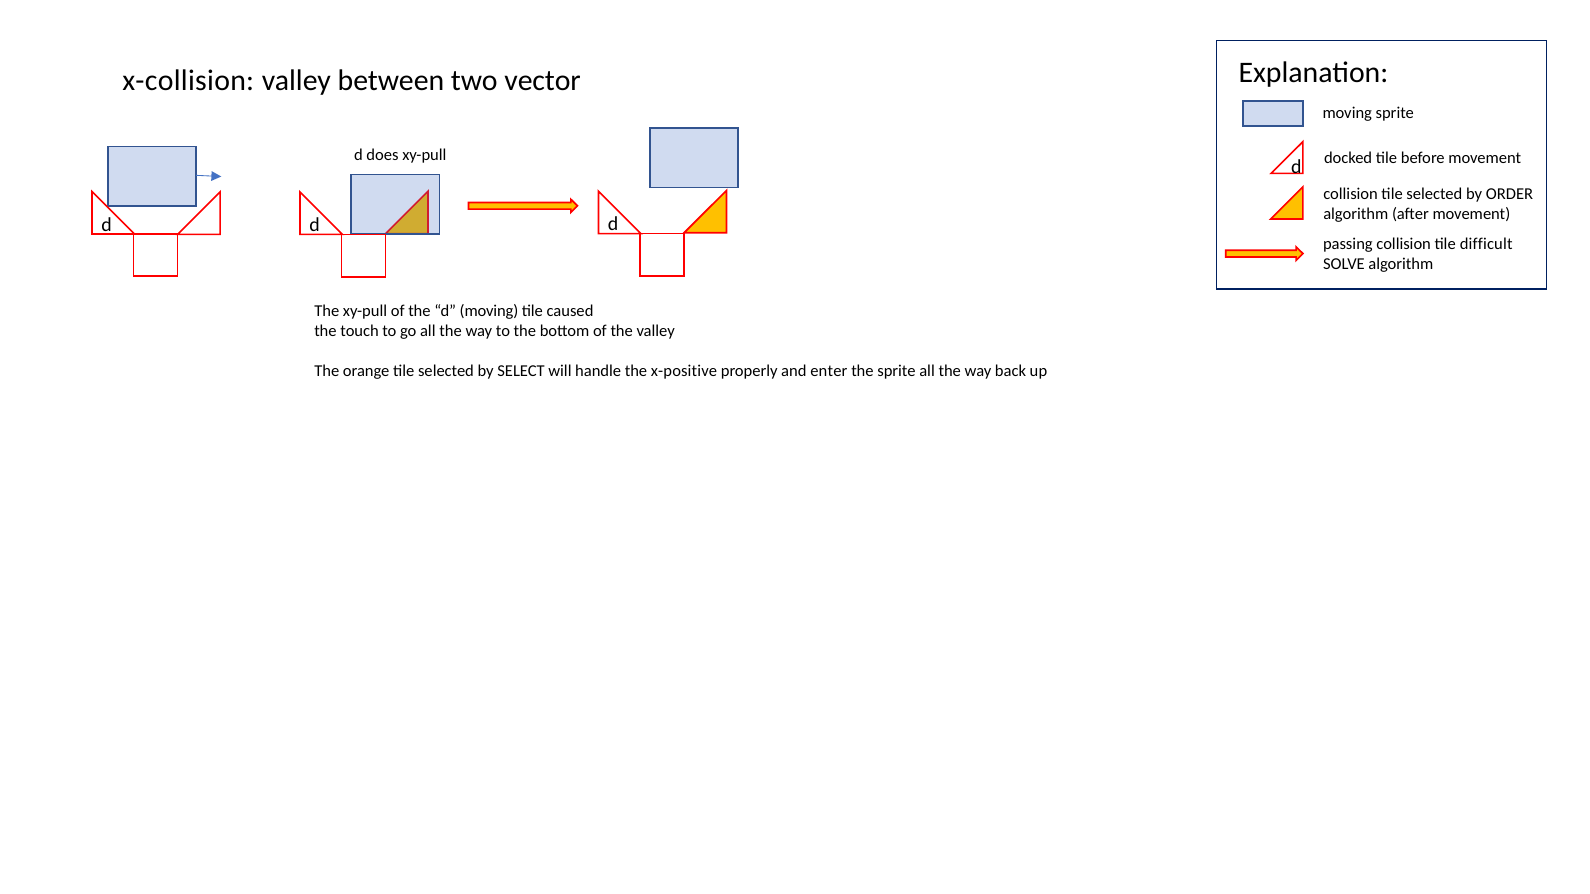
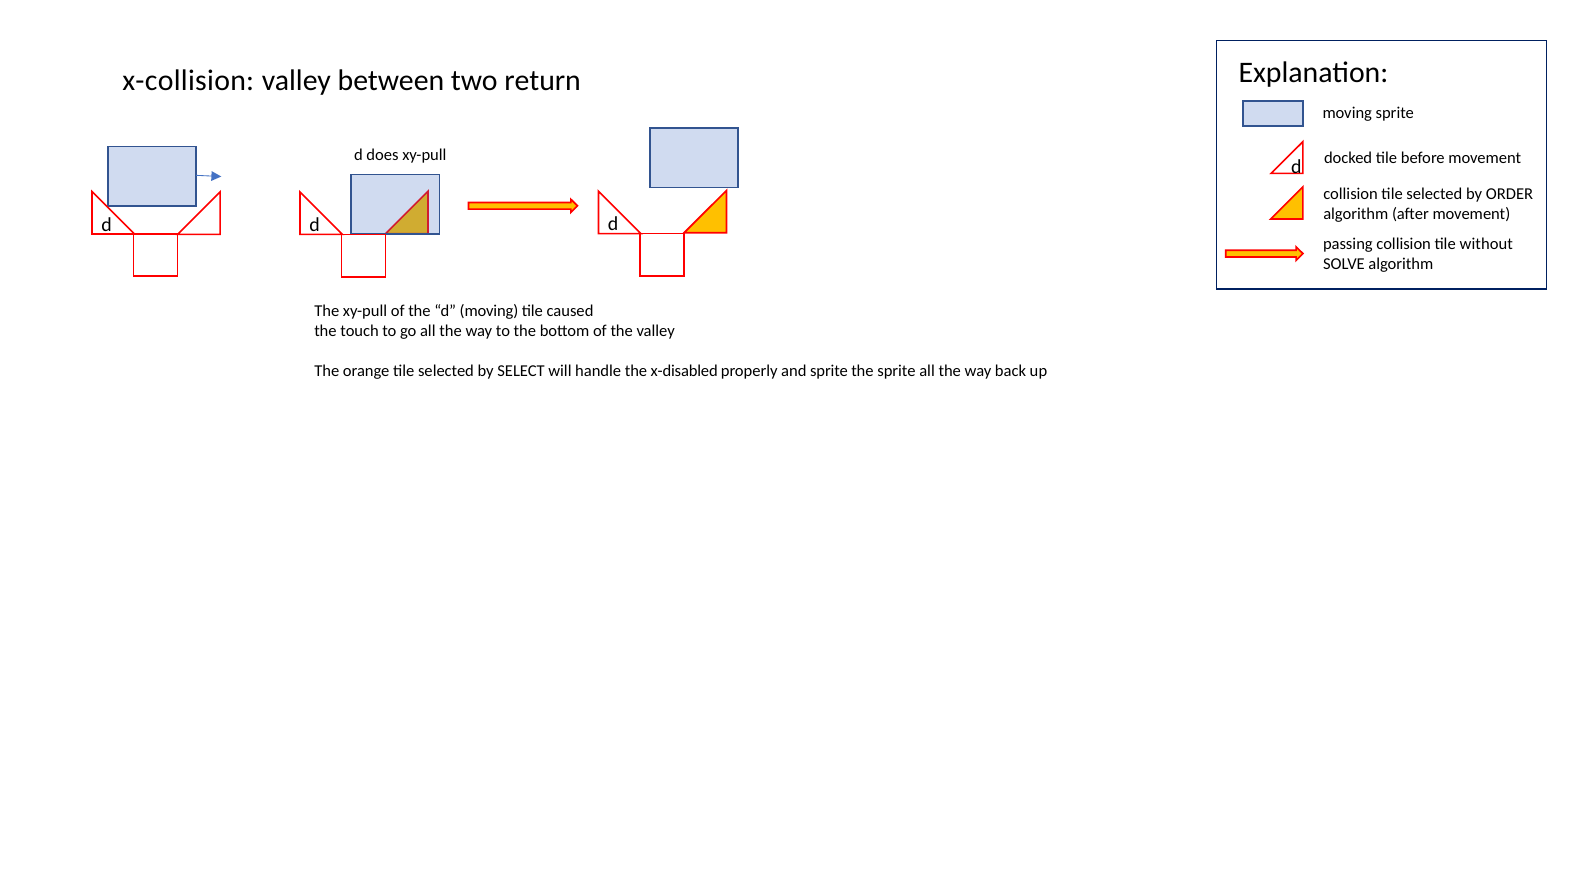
vector: vector -> return
difficult: difficult -> without
x-positive: x-positive -> x-disabled
and enter: enter -> sprite
